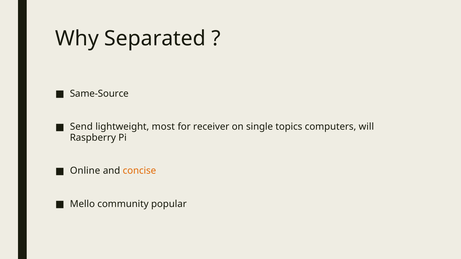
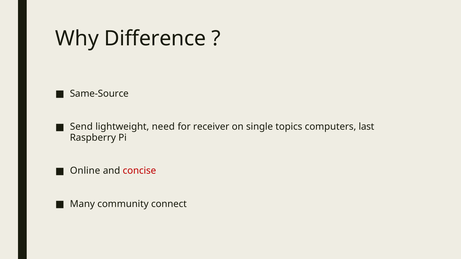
Separated: Separated -> Difference
most: most -> need
will: will -> last
concise colour: orange -> red
Mello: Mello -> Many
popular: popular -> connect
